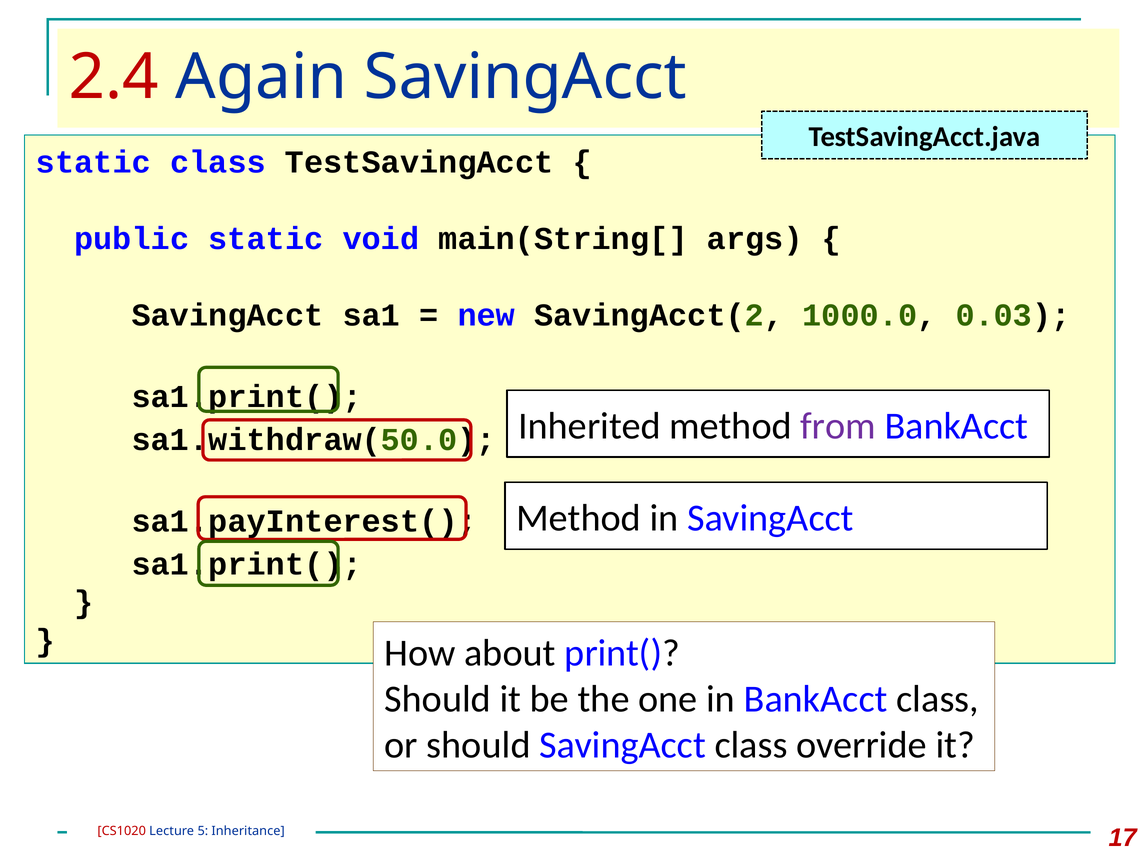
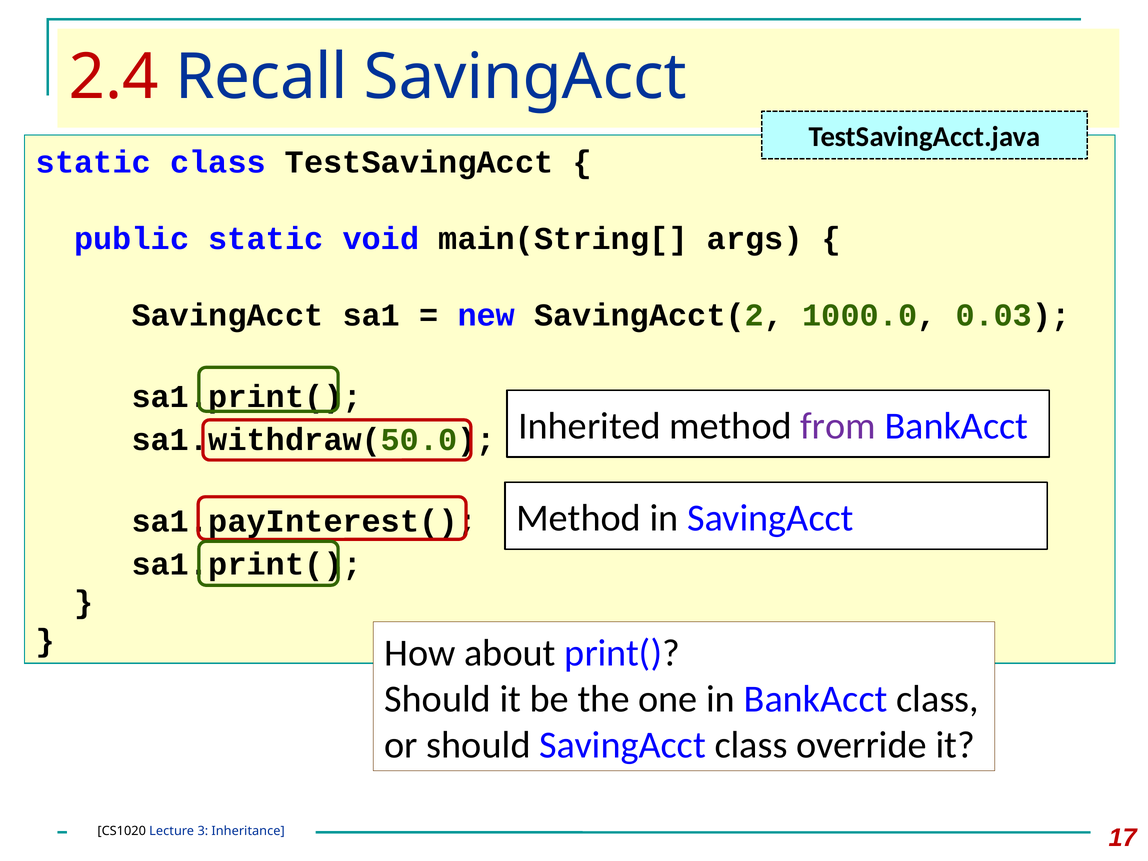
Again: Again -> Recall
CS1020 colour: red -> black
5: 5 -> 3
